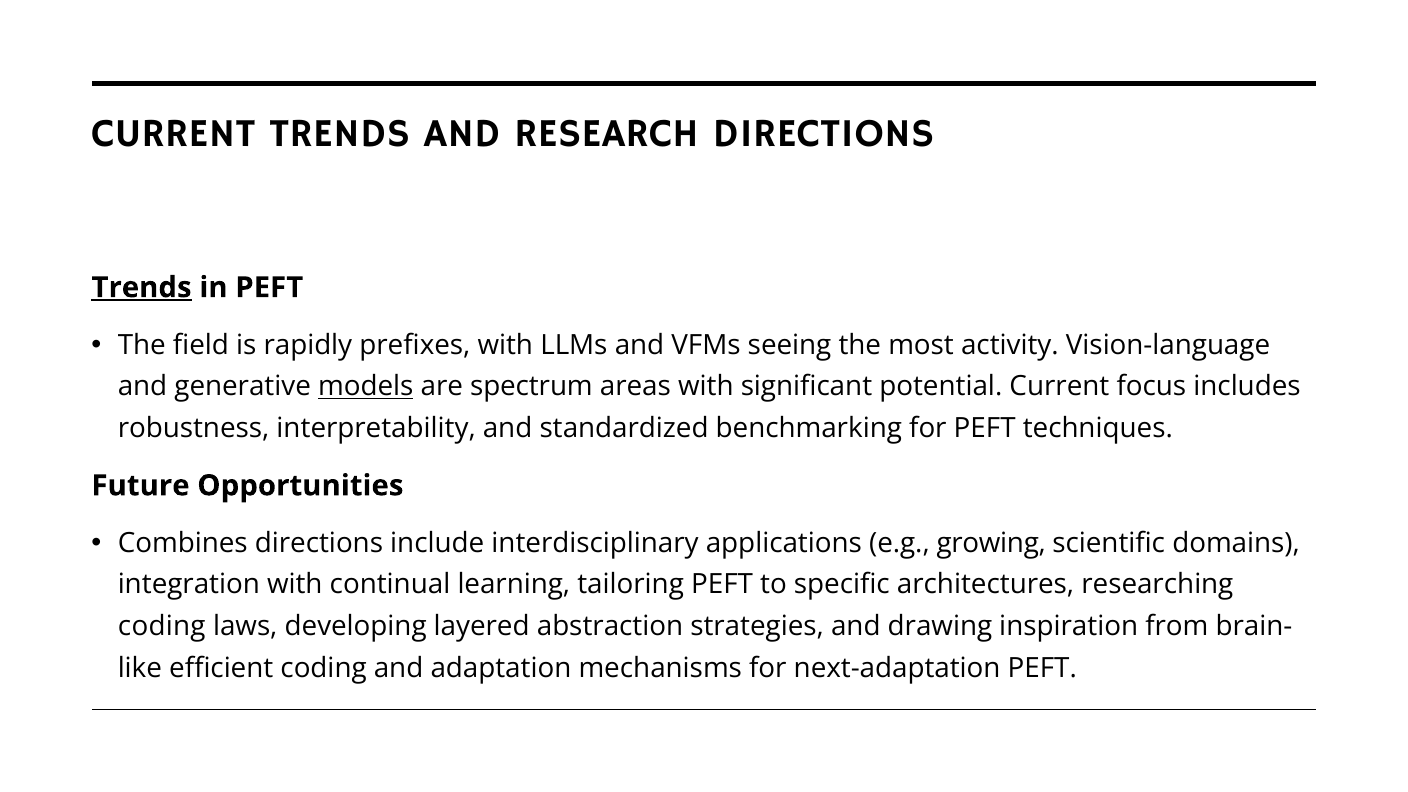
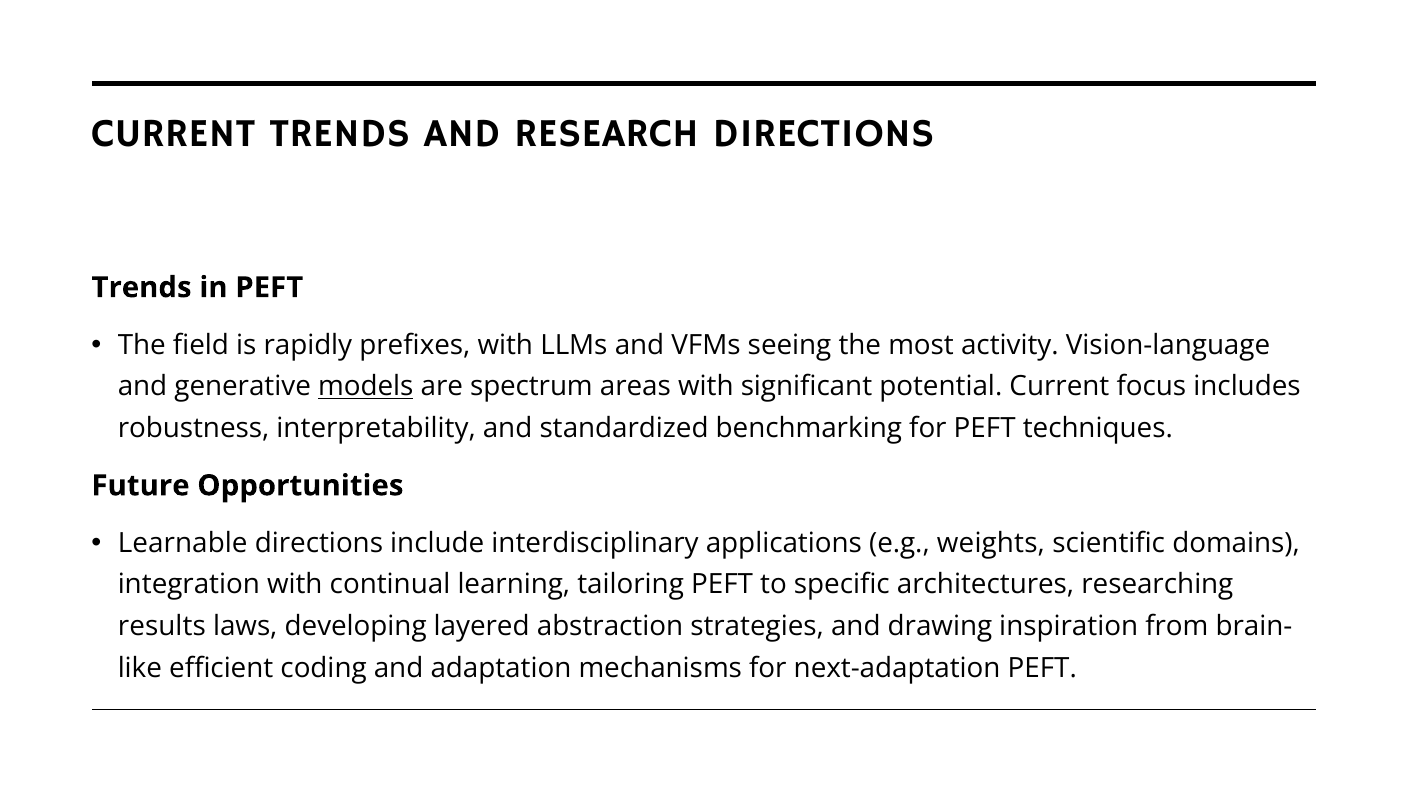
Trends at (142, 288) underline: present -> none
Combines: Combines -> Learnable
growing: growing -> weights
coding at (162, 626): coding -> results
